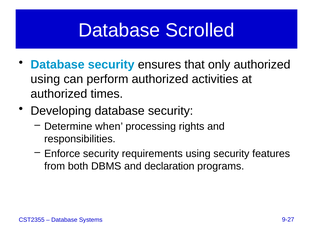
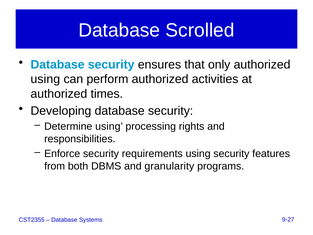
Determine when: when -> using
declaration: declaration -> granularity
